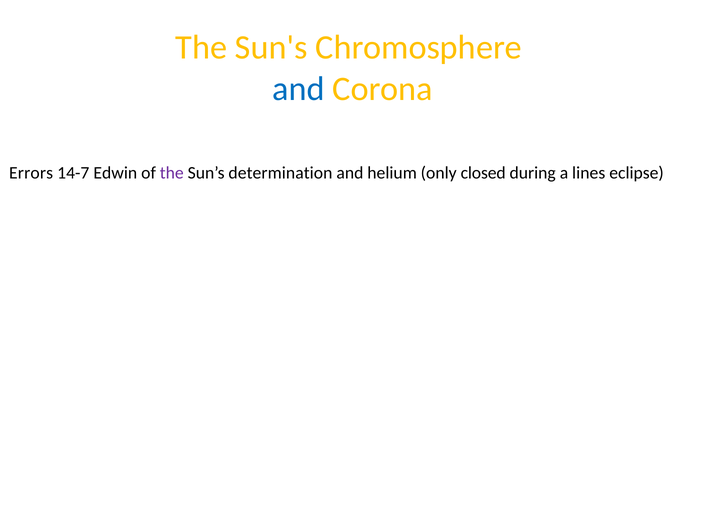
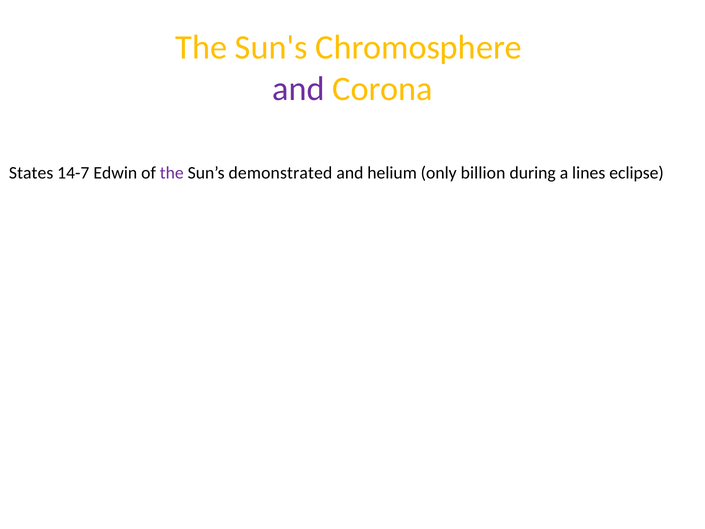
and at (298, 89) colour: blue -> purple
Errors: Errors -> States
determination: determination -> demonstrated
closed: closed -> billion
